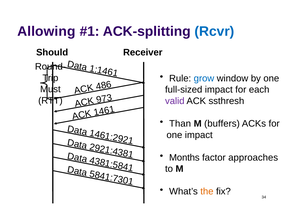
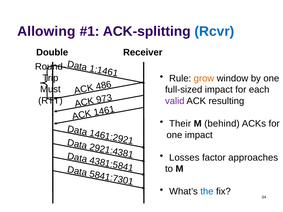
Should: Should -> Double
grow colour: blue -> orange
ssthresh: ssthresh -> resulting
Than: Than -> Their
buffers: buffers -> behind
Months: Months -> Losses
the colour: orange -> blue
